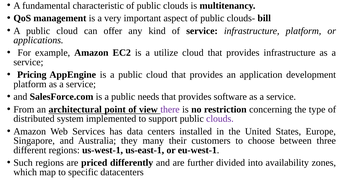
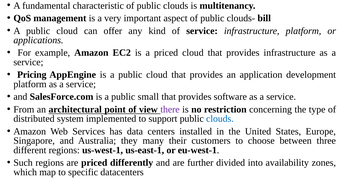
a utilize: utilize -> priced
needs: needs -> small
clouds at (220, 118) colour: purple -> blue
